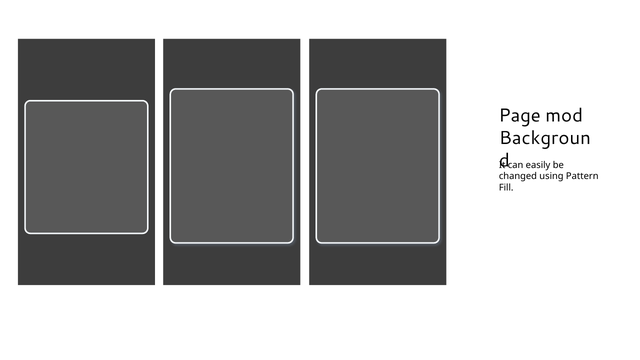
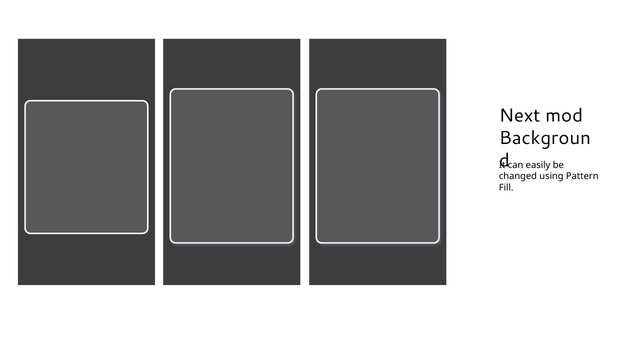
Page: Page -> Next
